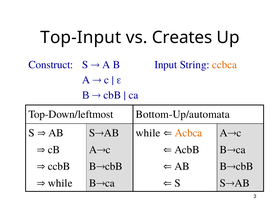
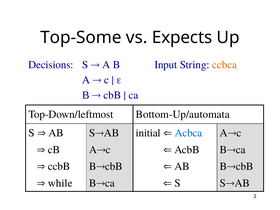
Top-Input: Top-Input -> Top-Some
Creates: Creates -> Expects
Construct: Construct -> Decisions
while at (148, 133): while -> initial
Acbca colour: orange -> blue
